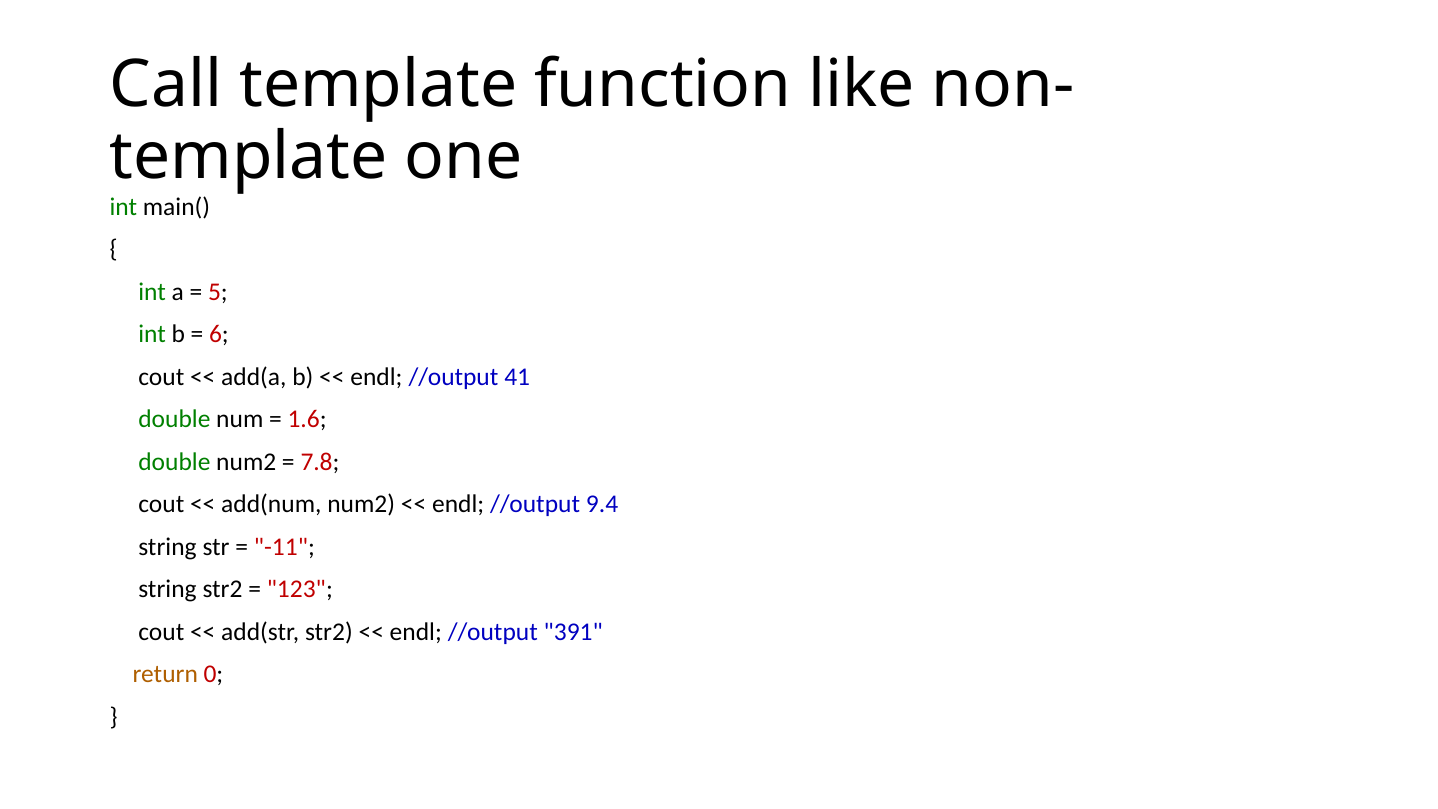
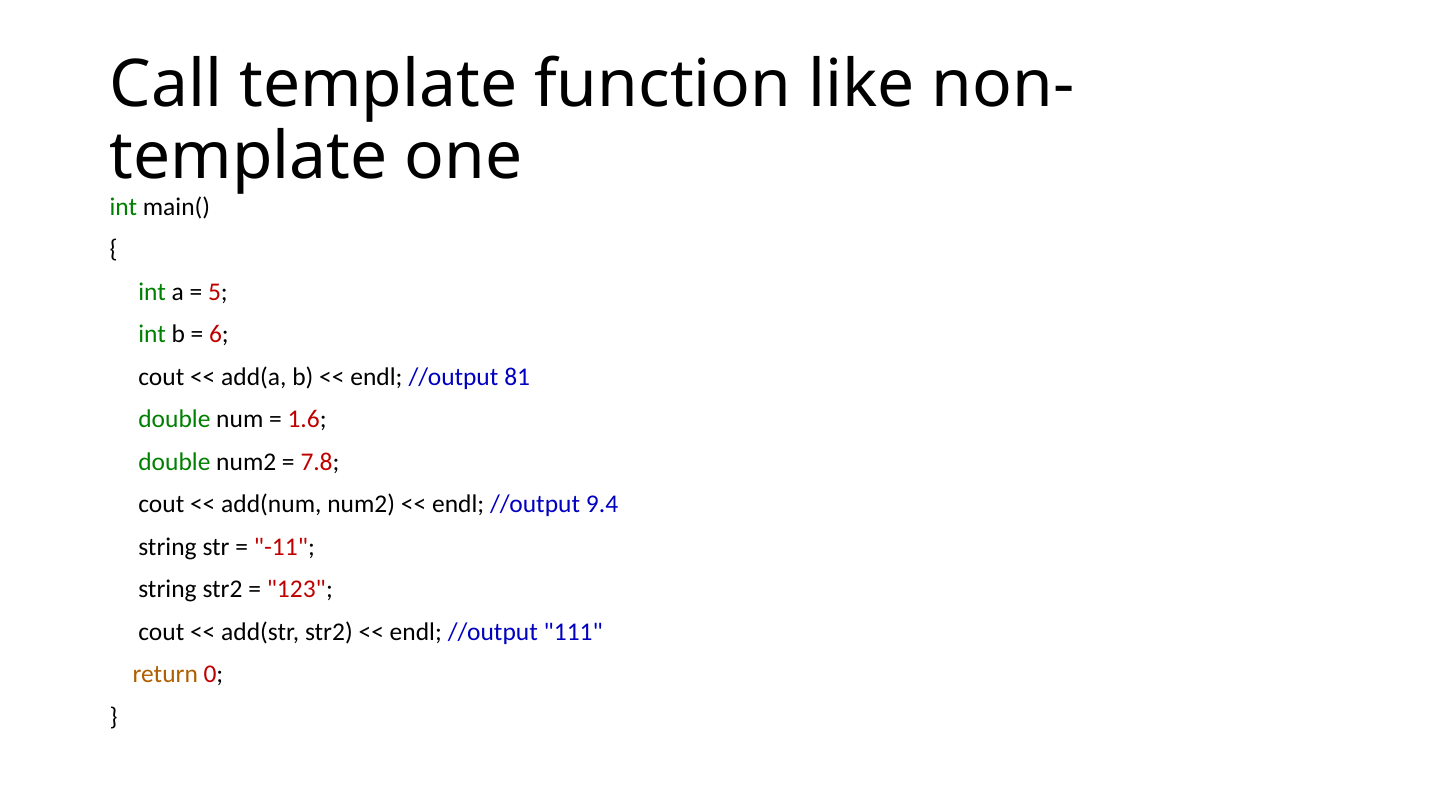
41: 41 -> 81
391: 391 -> 111
